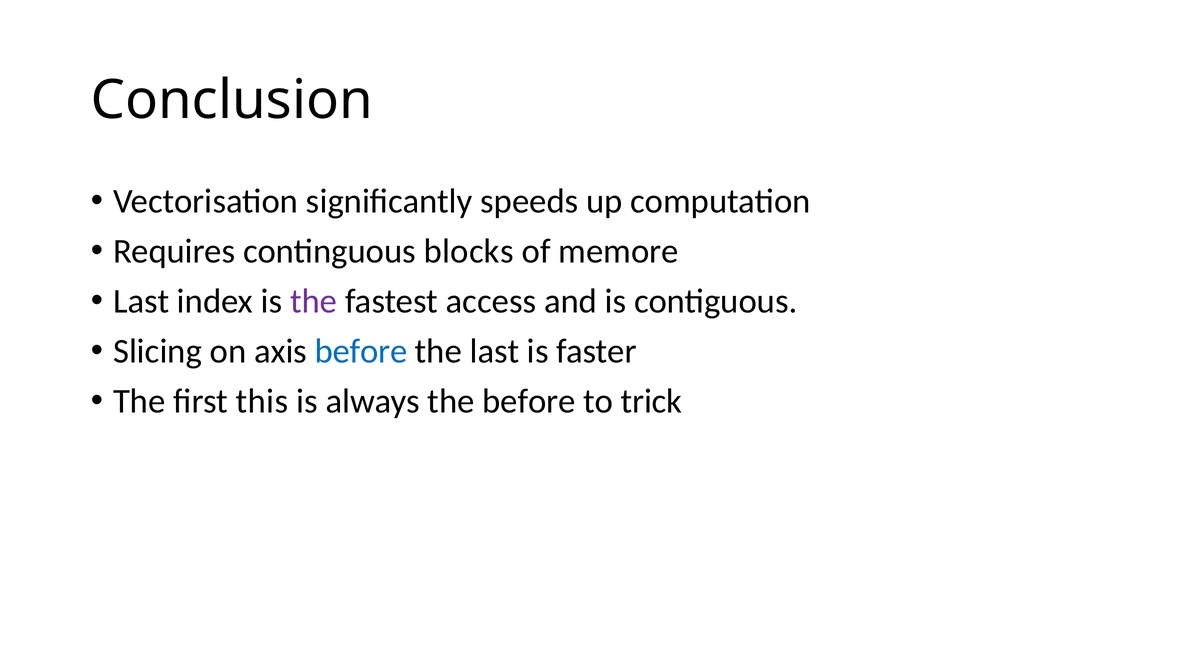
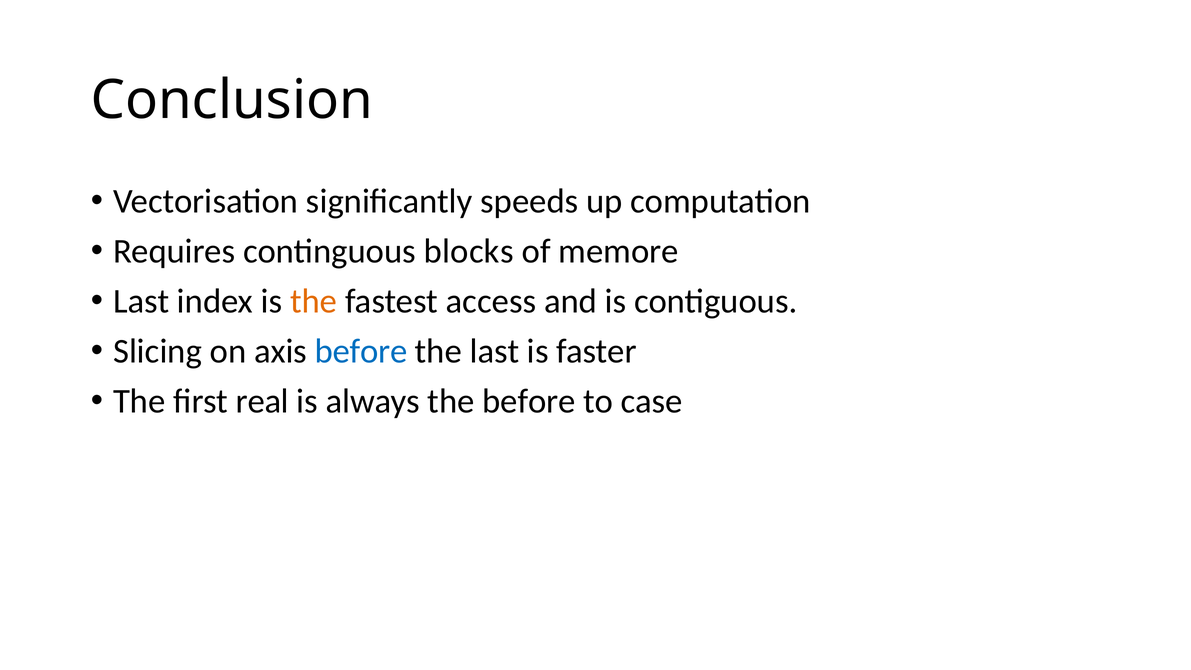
the at (314, 301) colour: purple -> orange
this: this -> real
trick: trick -> case
